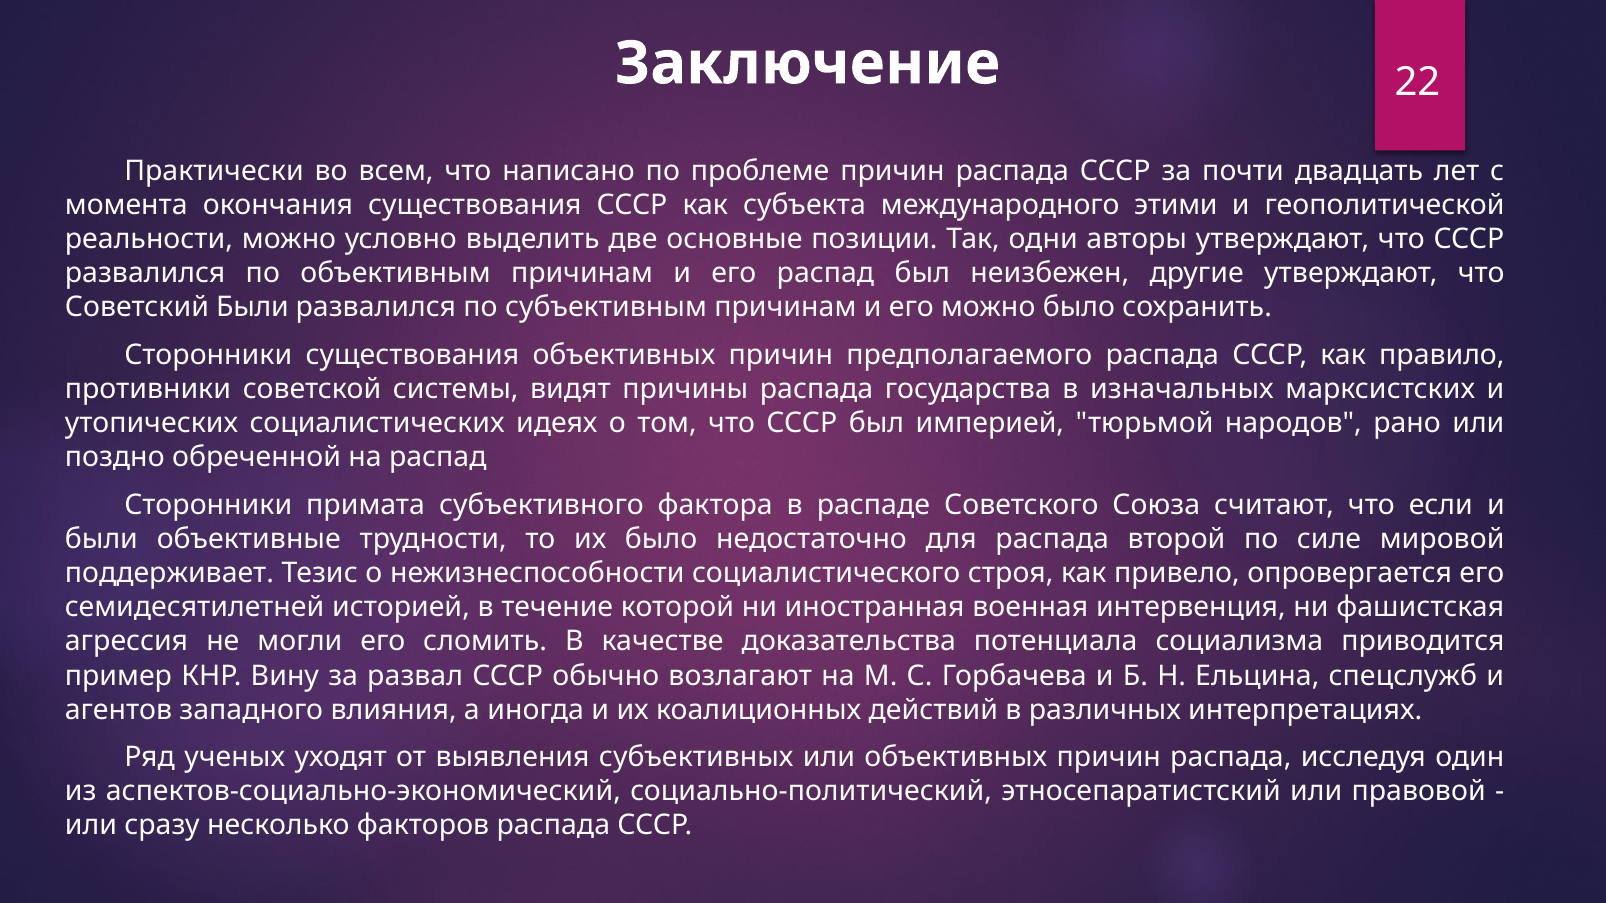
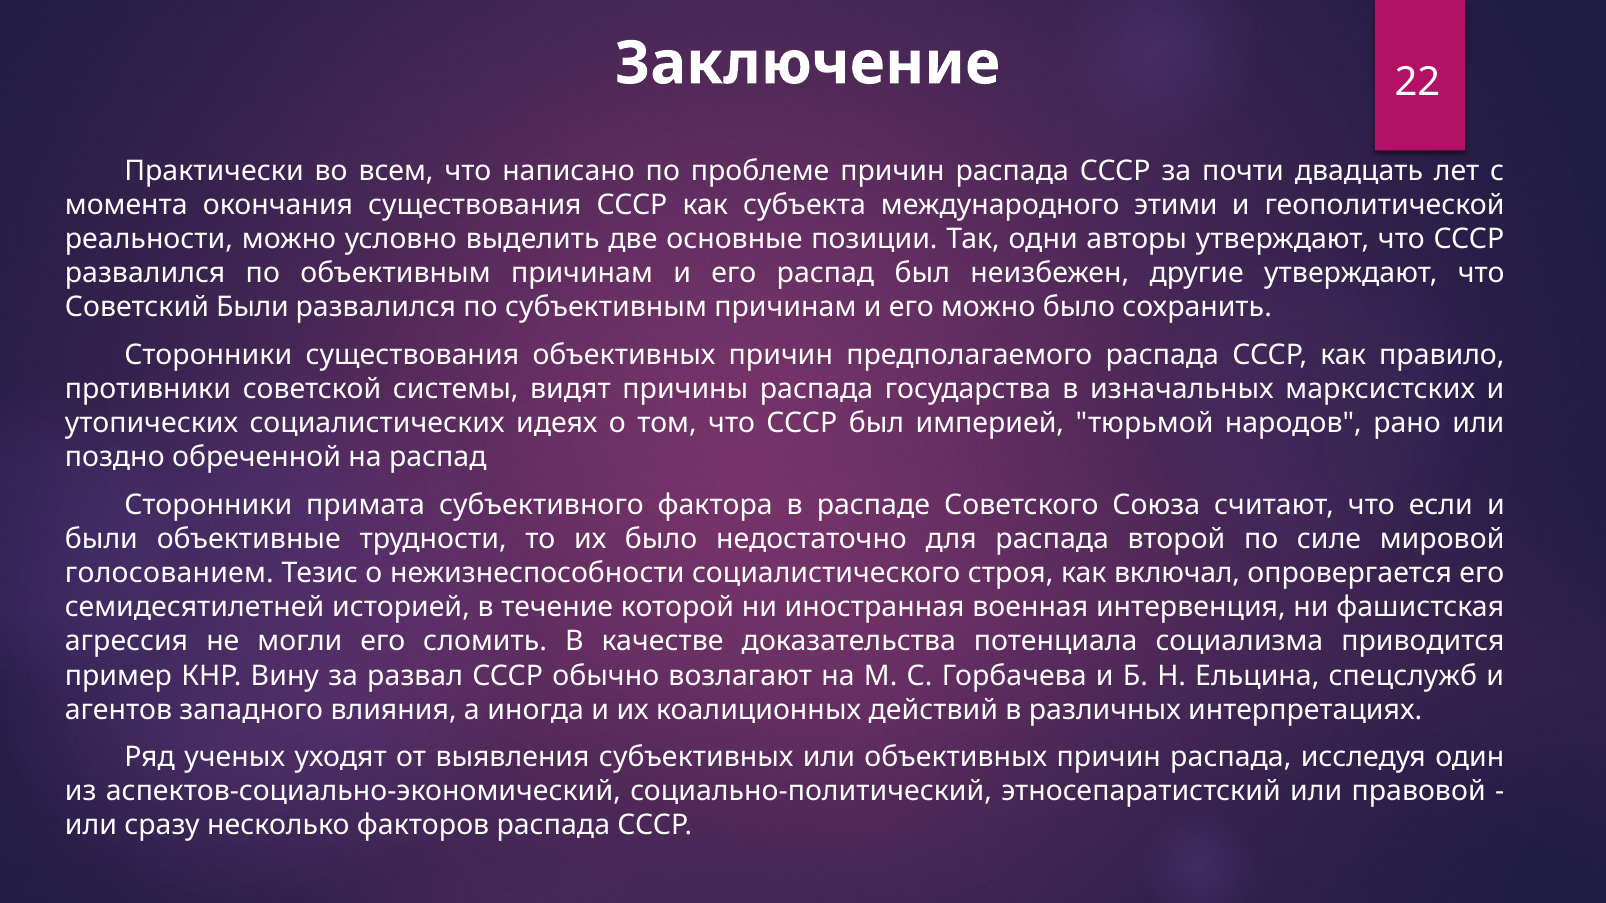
поддерживает: поддерживает -> голосованием
привело: привело -> включал
